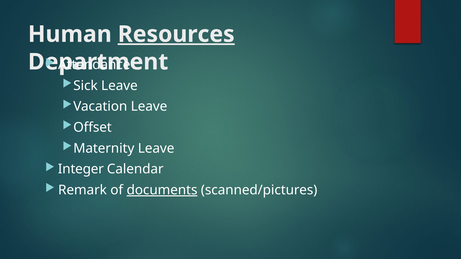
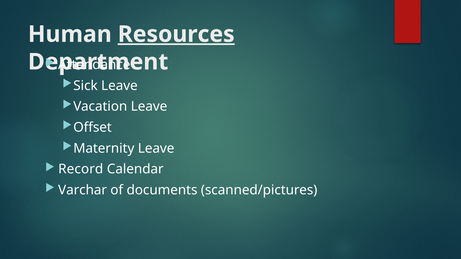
Integer: Integer -> Record
Remark: Remark -> Varchar
documents underline: present -> none
